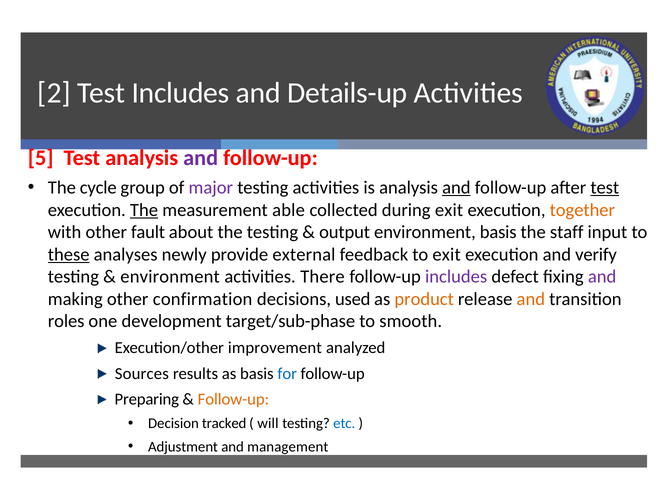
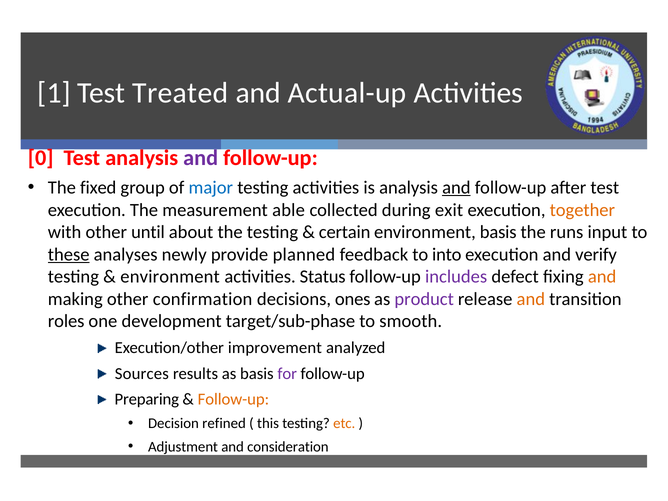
2: 2 -> 1
Test Includes: Includes -> Treated
Details-up: Details-up -> Actual-up
5: 5 -> 0
cycle: cycle -> fixed
major colour: purple -> blue
test at (605, 188) underline: present -> none
The at (144, 210) underline: present -> none
fault: fault -> until
output: output -> certain
staff: staff -> runs
external: external -> planned
to exit: exit -> into
There: There -> Status
and at (602, 277) colour: purple -> orange
used: used -> ones
product colour: orange -> purple
for colour: blue -> purple
tracked: tracked -> refined
will: will -> this
etc colour: blue -> orange
management: management -> consideration
